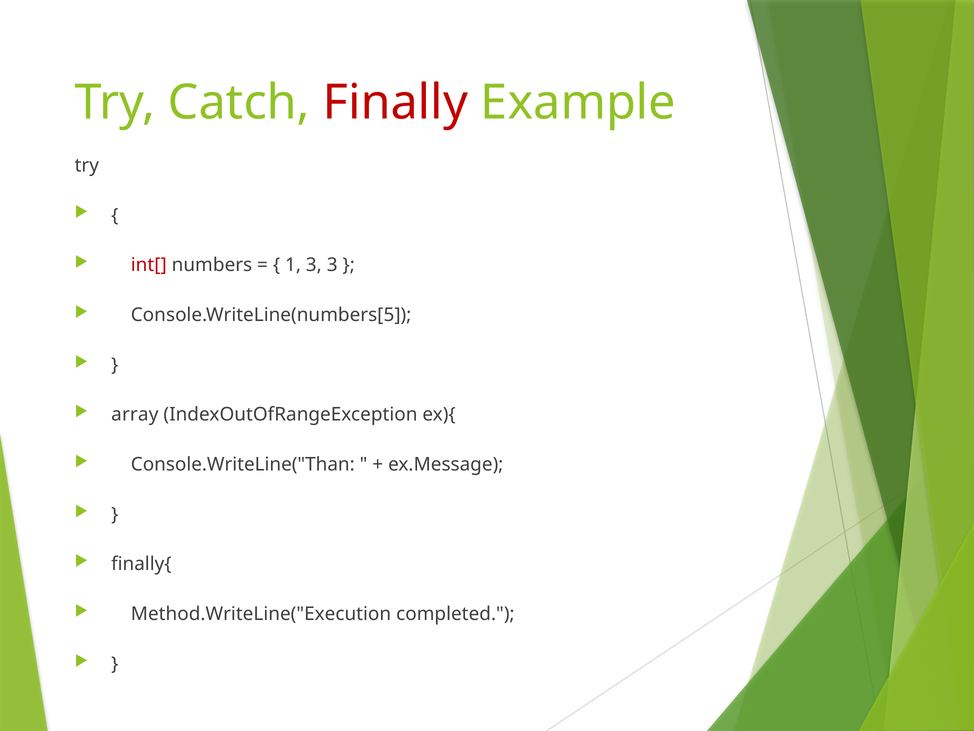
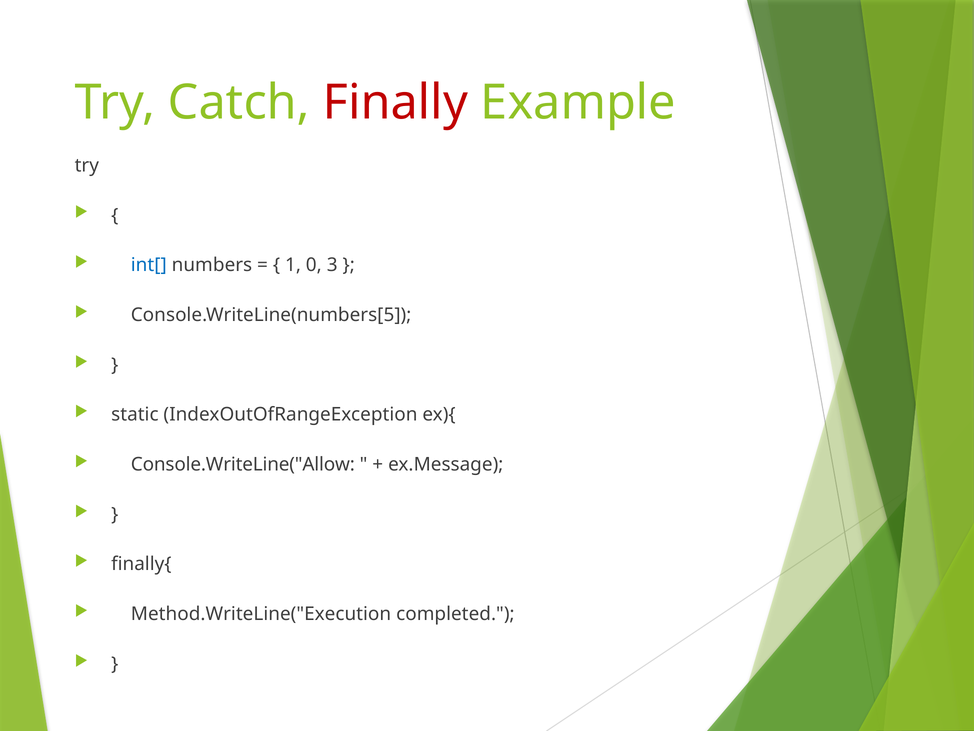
int[ colour: red -> blue
1 3: 3 -> 0
array: array -> static
Console.WriteLine("Than: Console.WriteLine("Than -> Console.WriteLine("Allow
